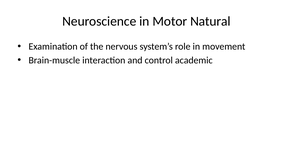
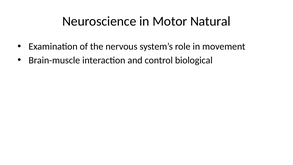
academic: academic -> biological
